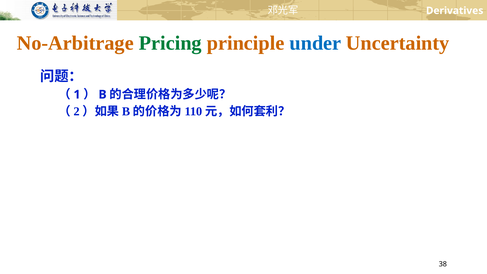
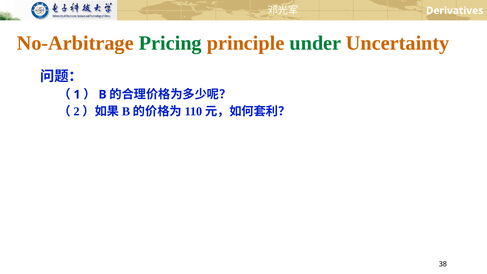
under colour: blue -> green
